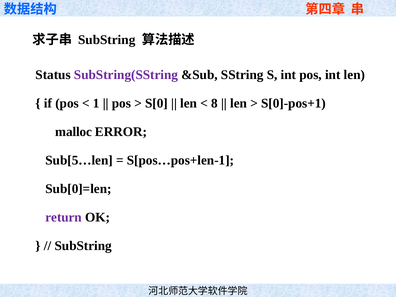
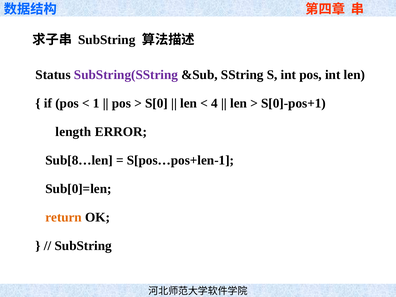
8: 8 -> 4
malloc: malloc -> length
Sub[5…len: Sub[5…len -> Sub[8…len
return colour: purple -> orange
